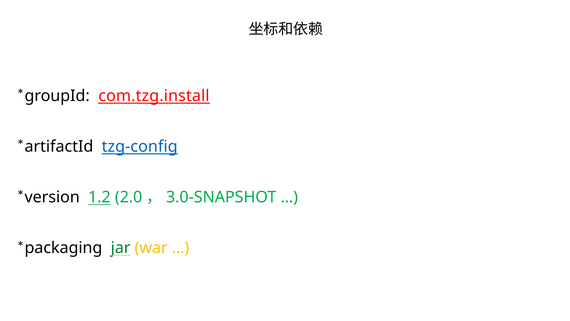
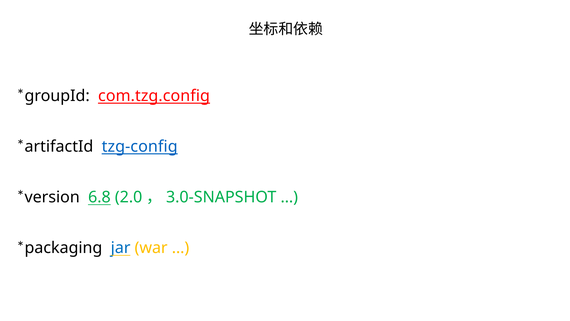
com.tzg.install: com.tzg.install -> com.tzg.config
1.2: 1.2 -> 6.8
jar colour: green -> blue
